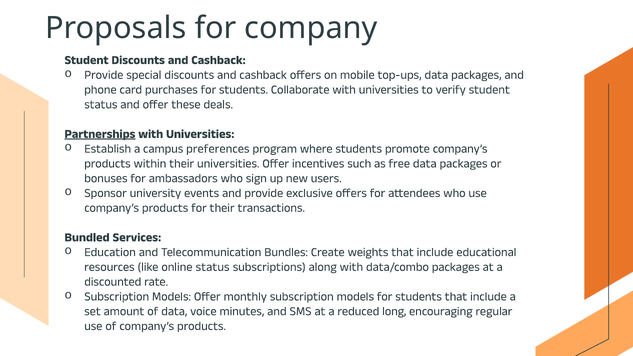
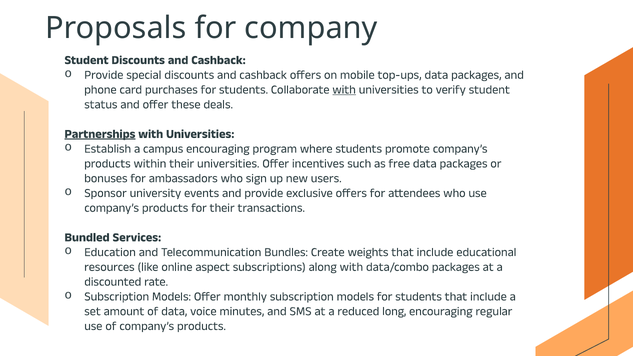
with at (344, 90) underline: none -> present
campus preferences: preferences -> encouraging
online status: status -> aspect
